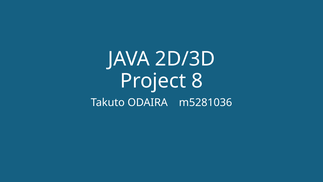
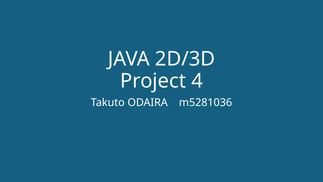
8: 8 -> 4
